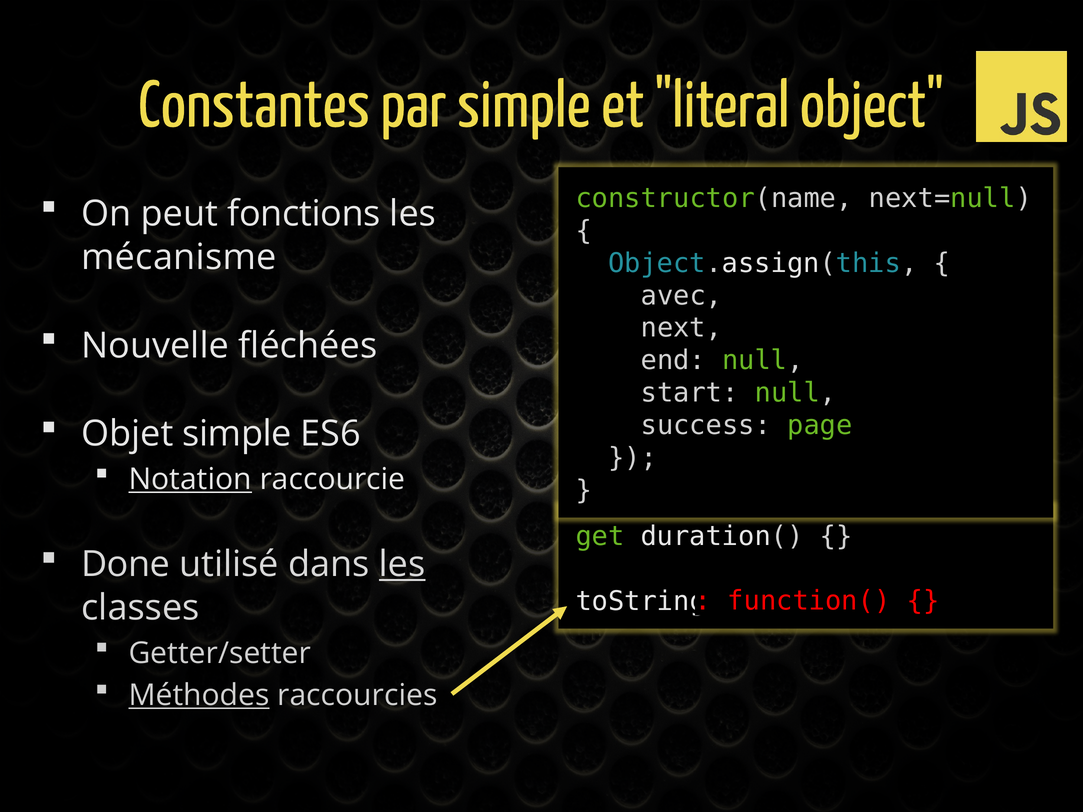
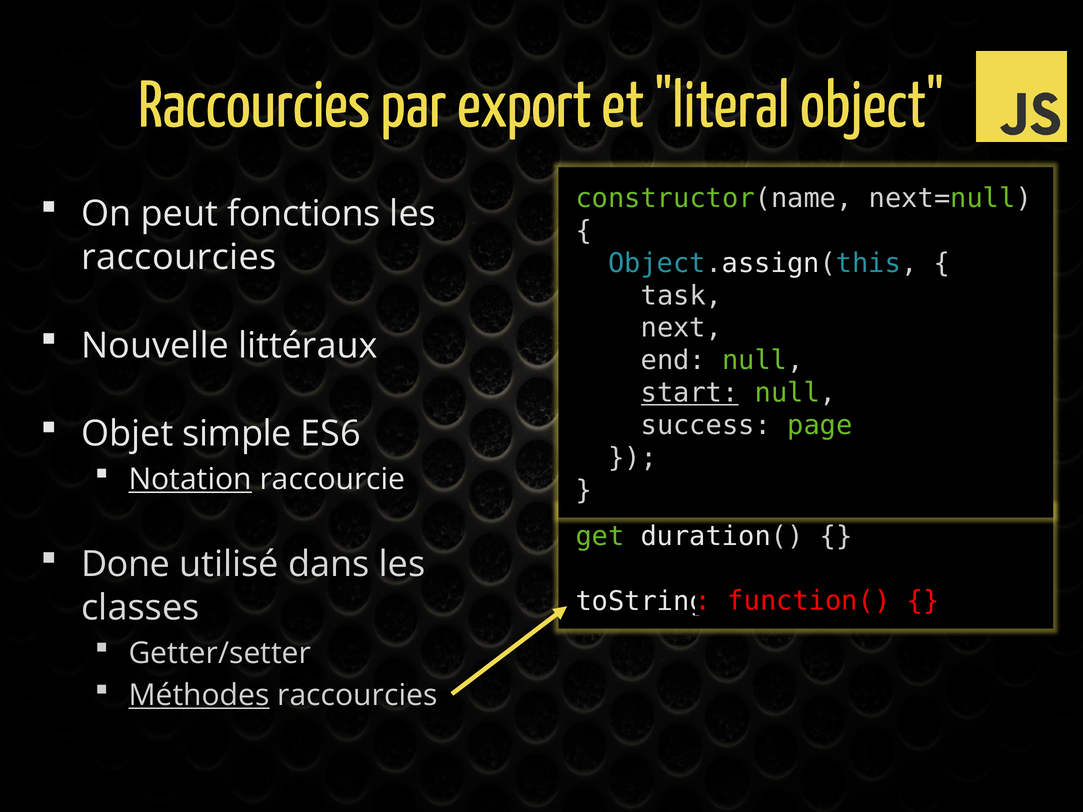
Constantes at (254, 105): Constantes -> Raccourcies
par simple: simple -> export
mécanisme at (179, 257): mécanisme -> raccourcies
avec: avec -> task
fléchées: fléchées -> littéraux
start underline: none -> present
les at (402, 565) underline: present -> none
